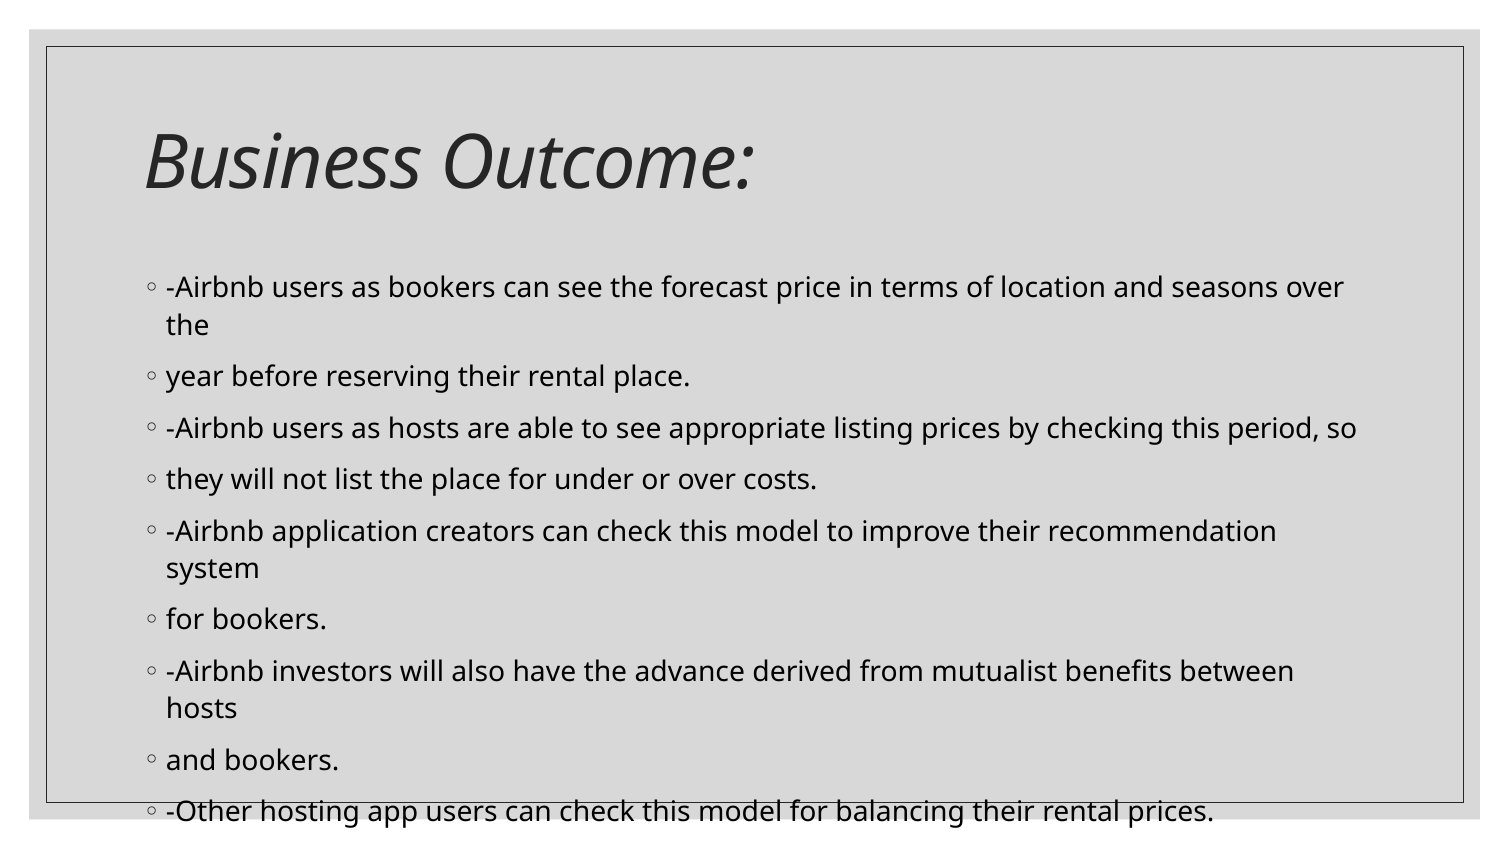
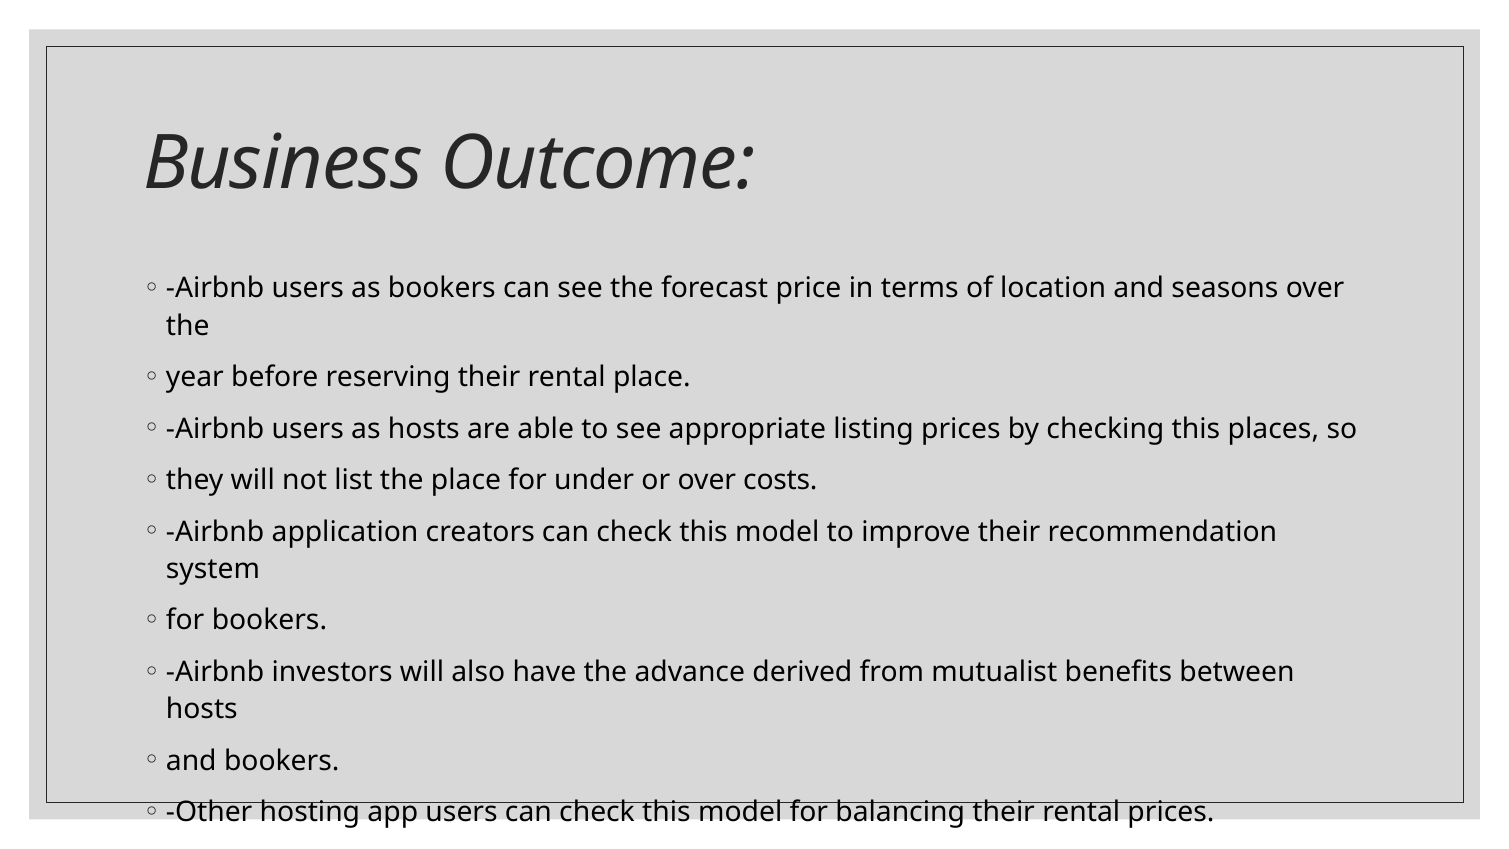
period: period -> places
